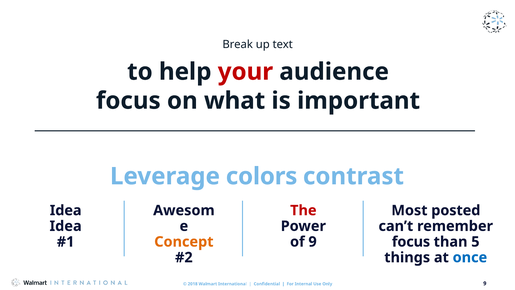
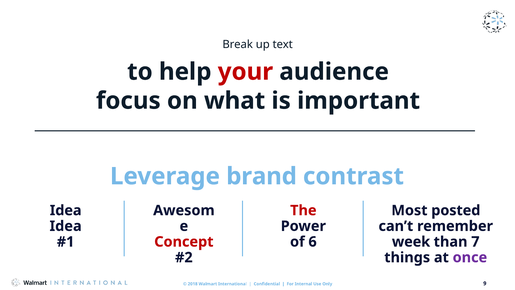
colors: colors -> brand
Concept colour: orange -> red
of 9: 9 -> 6
focus at (411, 242): focus -> week
5: 5 -> 7
once colour: blue -> purple
